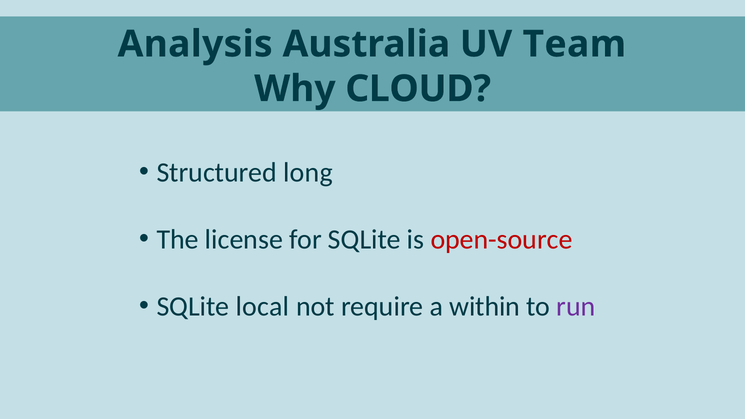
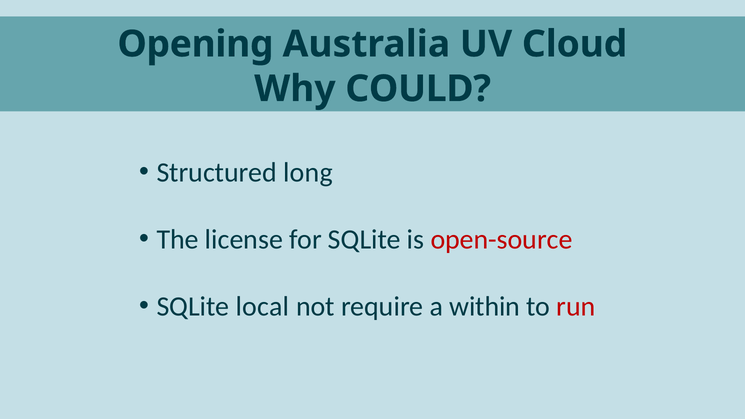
Analysis: Analysis -> Opening
Team: Team -> Cloud
CLOUD: CLOUD -> COULD
run colour: purple -> red
